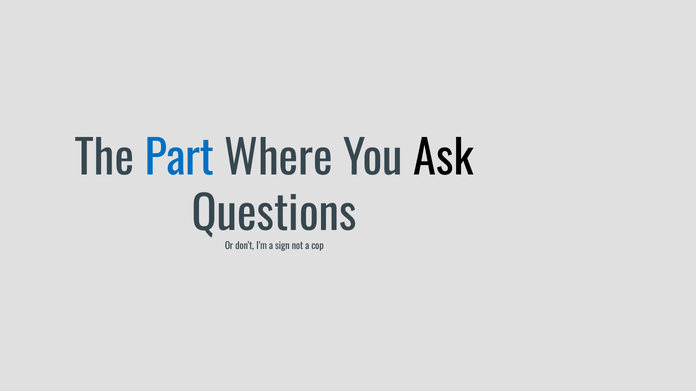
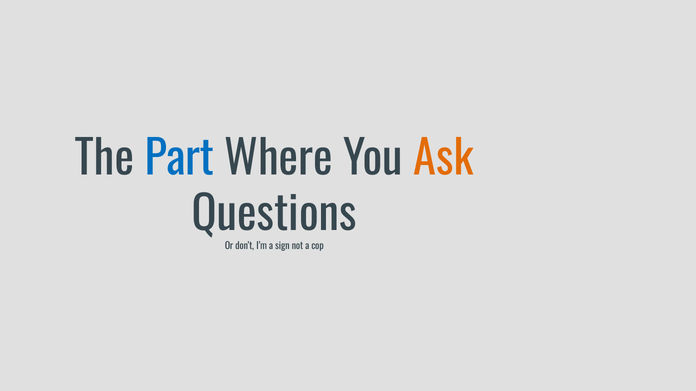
Ask colour: black -> orange
